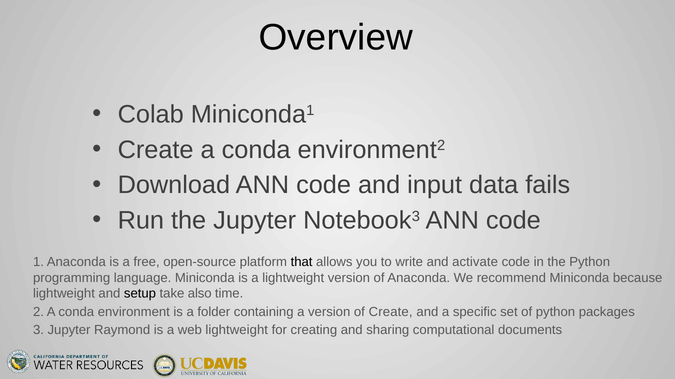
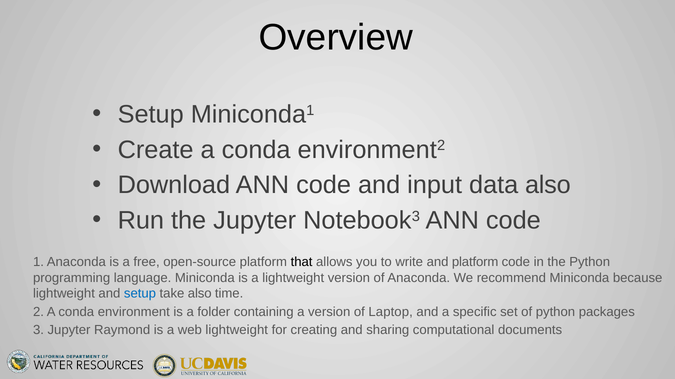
Colab at (151, 115): Colab -> Setup
data fails: fails -> also
and activate: activate -> platform
setup at (140, 294) colour: black -> blue
of Create: Create -> Laptop
